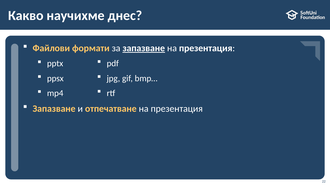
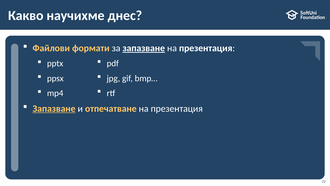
Запазване at (54, 108) underline: none -> present
